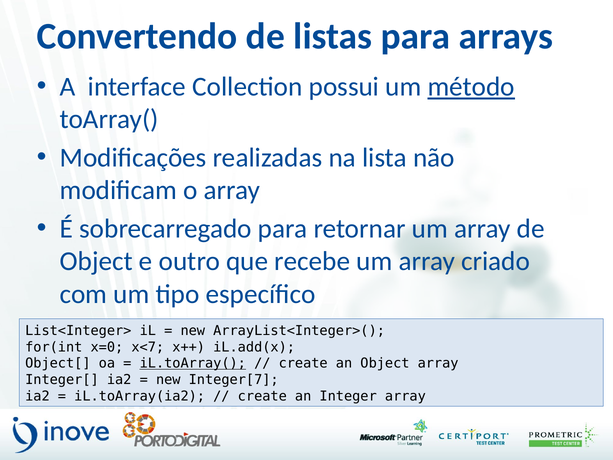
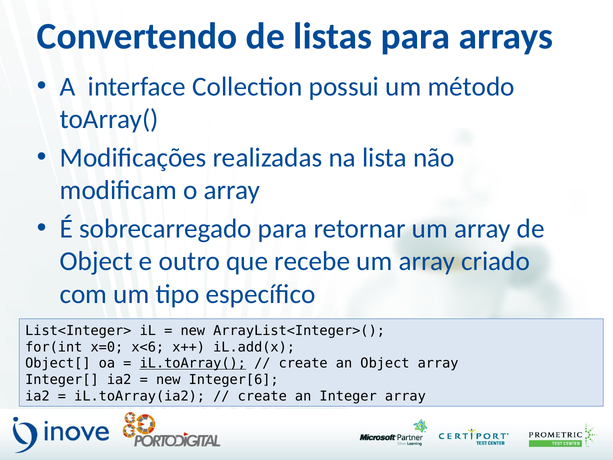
método underline: present -> none
x<7: x<7 -> x<6
Integer[7: Integer[7 -> Integer[6
